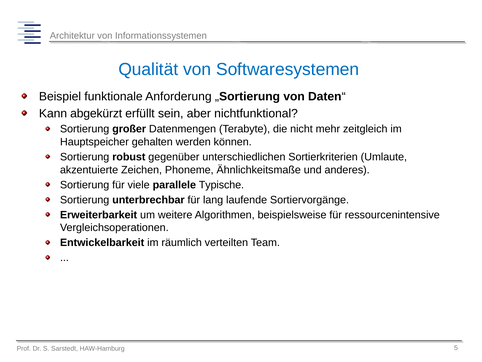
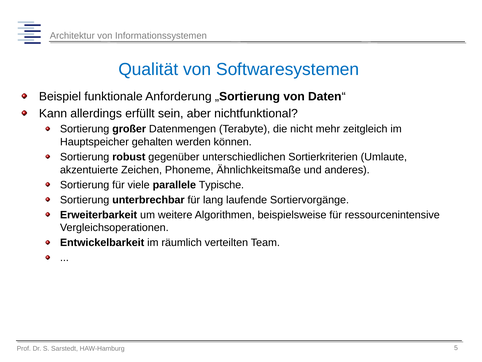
abgekürzt: abgekürzt -> allerdings
